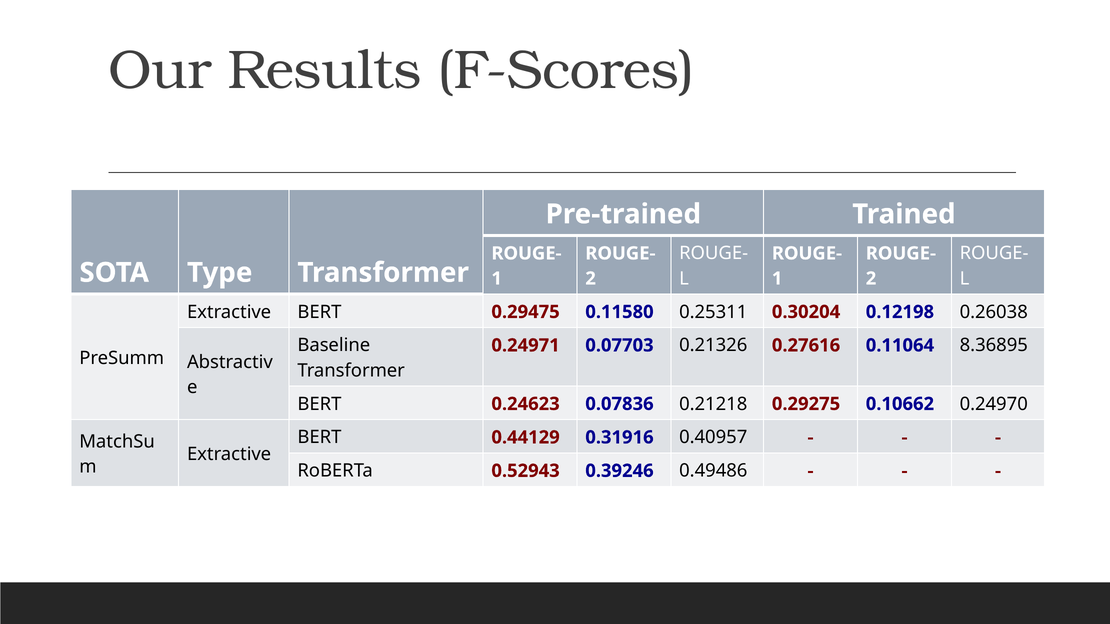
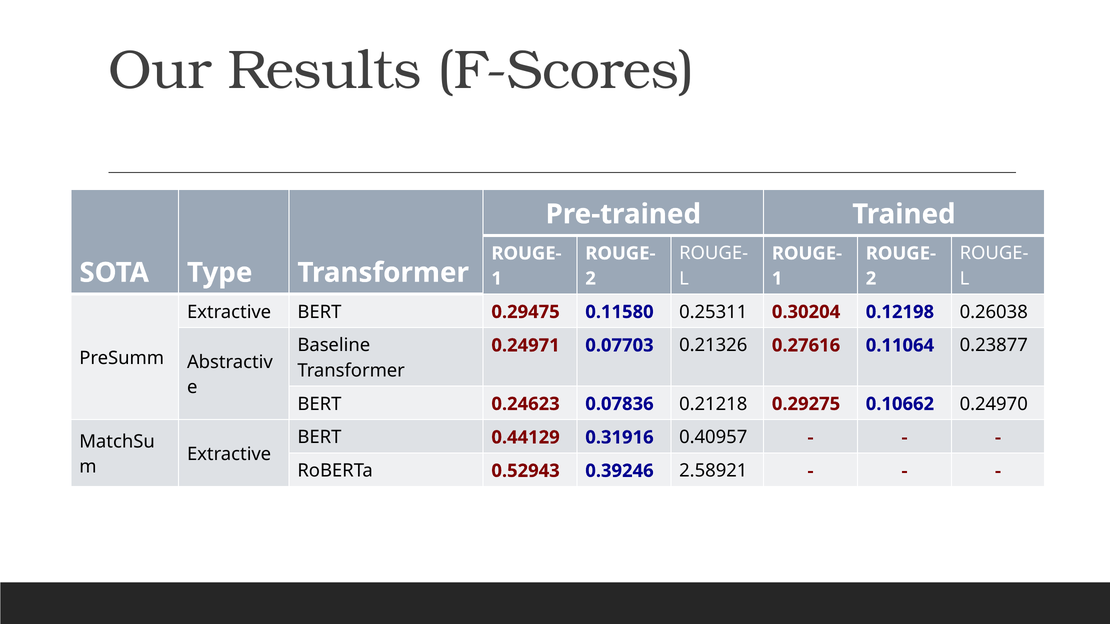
8.36895: 8.36895 -> 0.23877
0.49486: 0.49486 -> 2.58921
